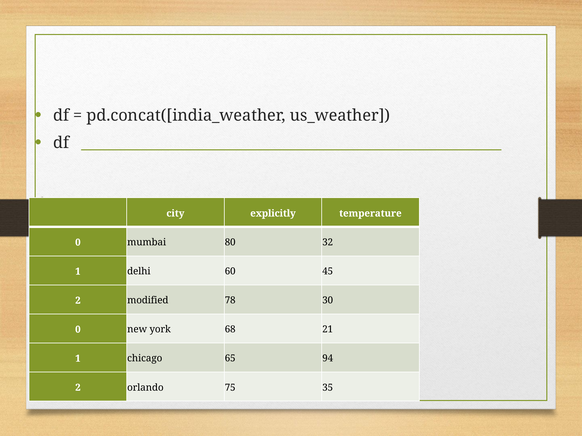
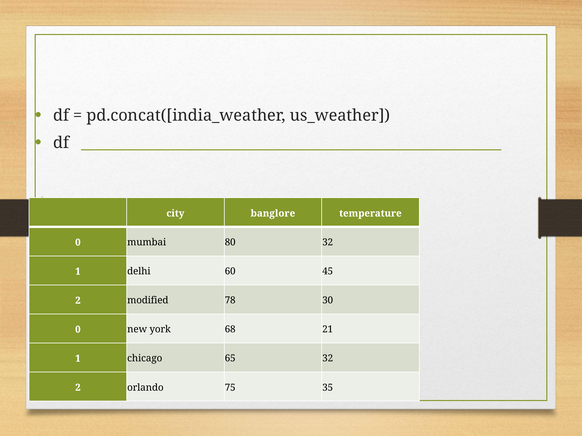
explicitly: explicitly -> banglore
65 94: 94 -> 32
